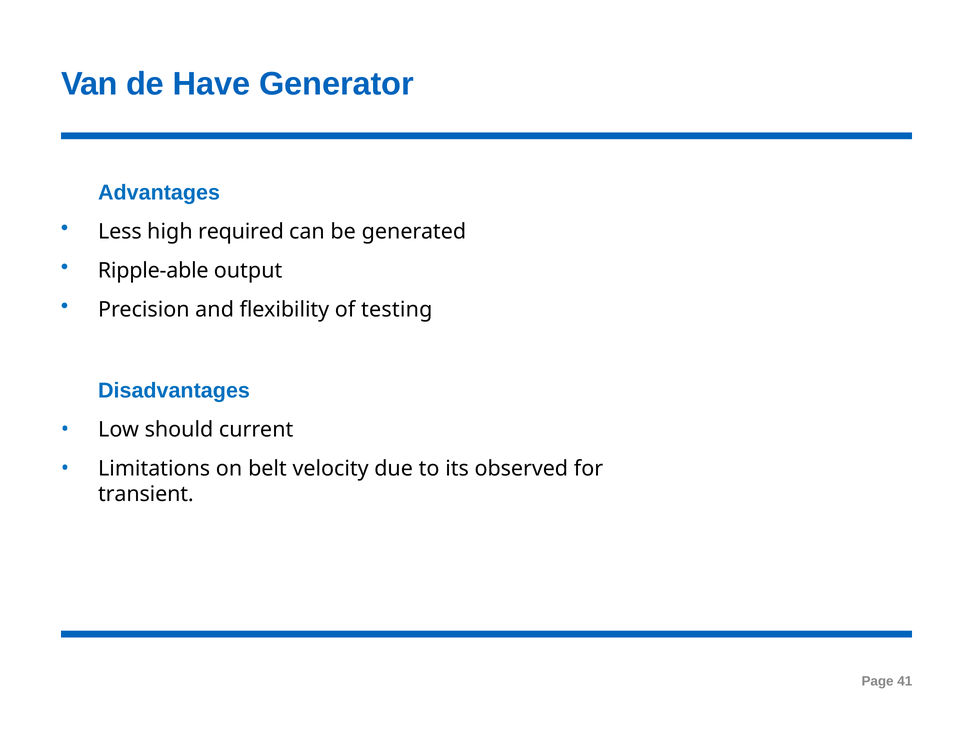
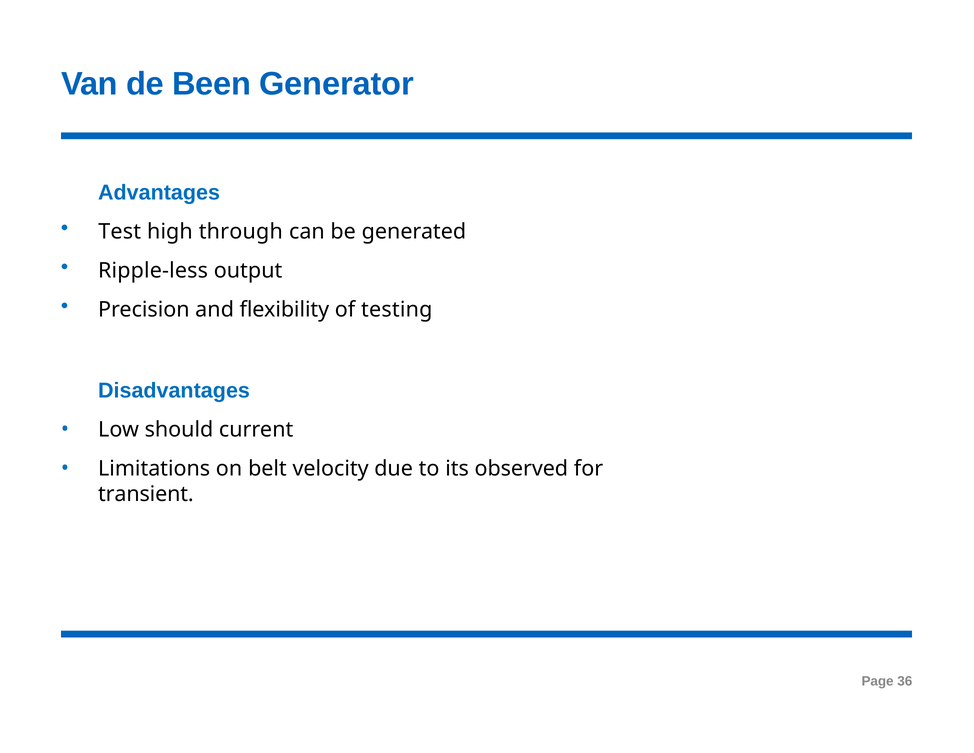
Have: Have -> Been
Less: Less -> Test
required: required -> through
Ripple-able: Ripple-able -> Ripple-less
41: 41 -> 36
